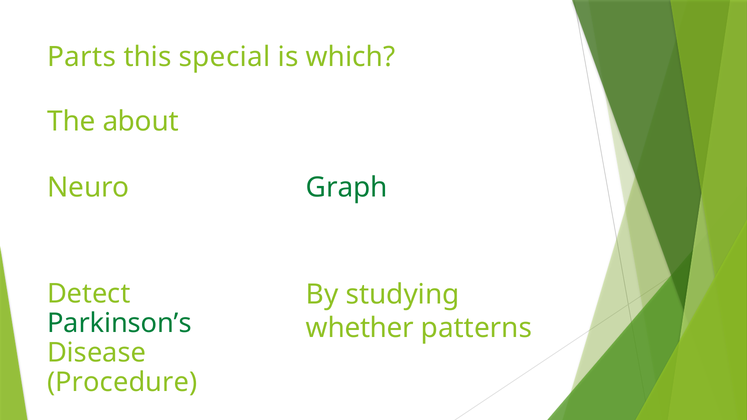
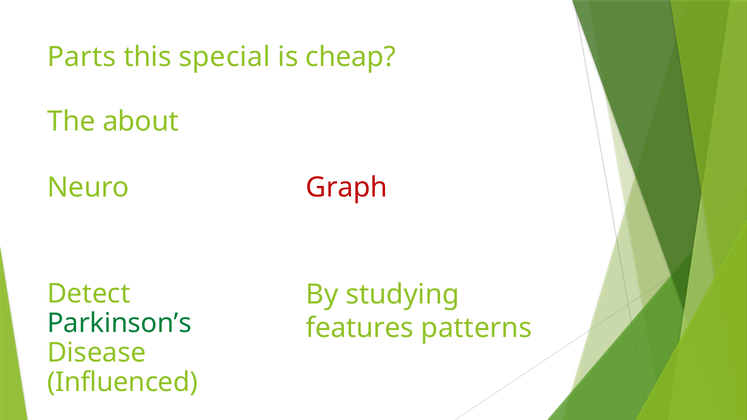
which: which -> cheap
Graph colour: green -> red
whether: whether -> features
Procedure: Procedure -> Influenced
